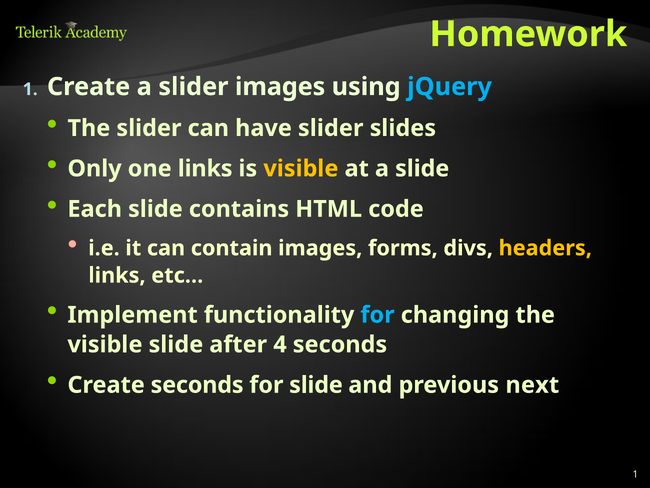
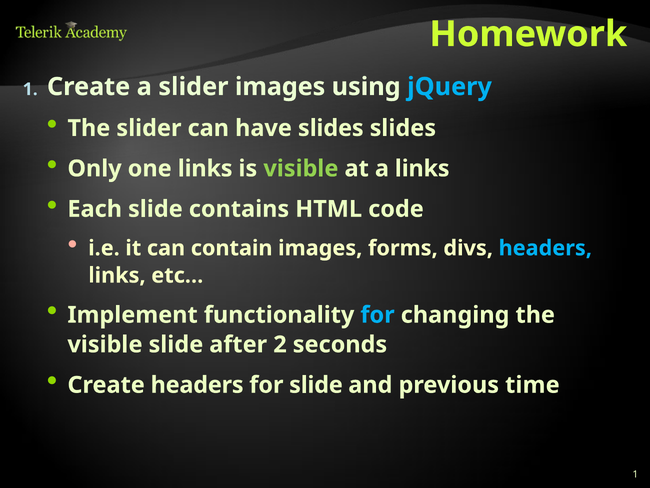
have slider: slider -> slides
visible at (301, 168) colour: yellow -> light green
a slide: slide -> links
headers at (545, 248) colour: yellow -> light blue
4: 4 -> 2
Create seconds: seconds -> headers
next: next -> time
